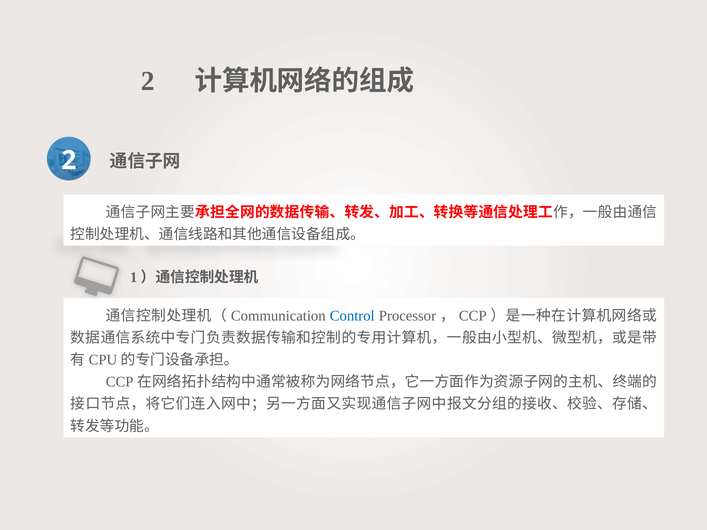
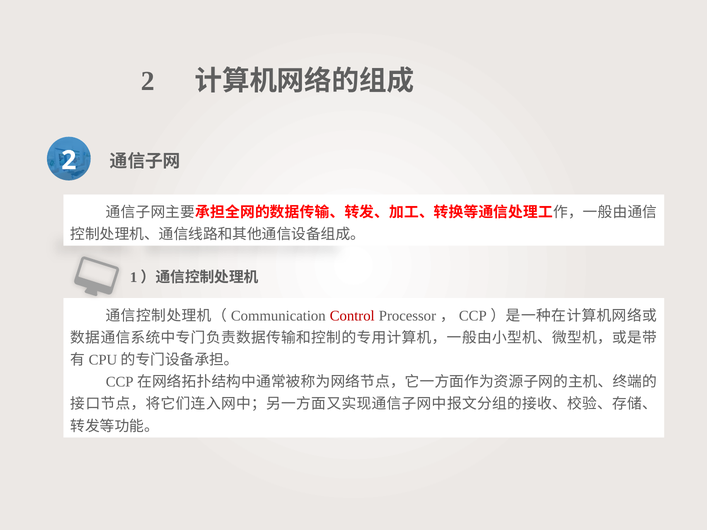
Control colour: blue -> red
